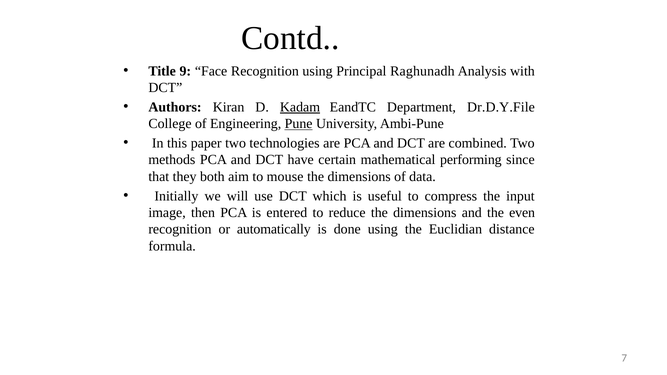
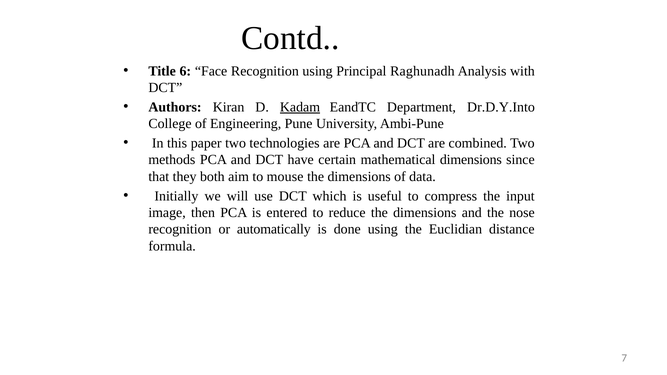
9: 9 -> 6
Dr.D.Y.File: Dr.D.Y.File -> Dr.D.Y.Into
Pune underline: present -> none
mathematical performing: performing -> dimensions
even: even -> nose
